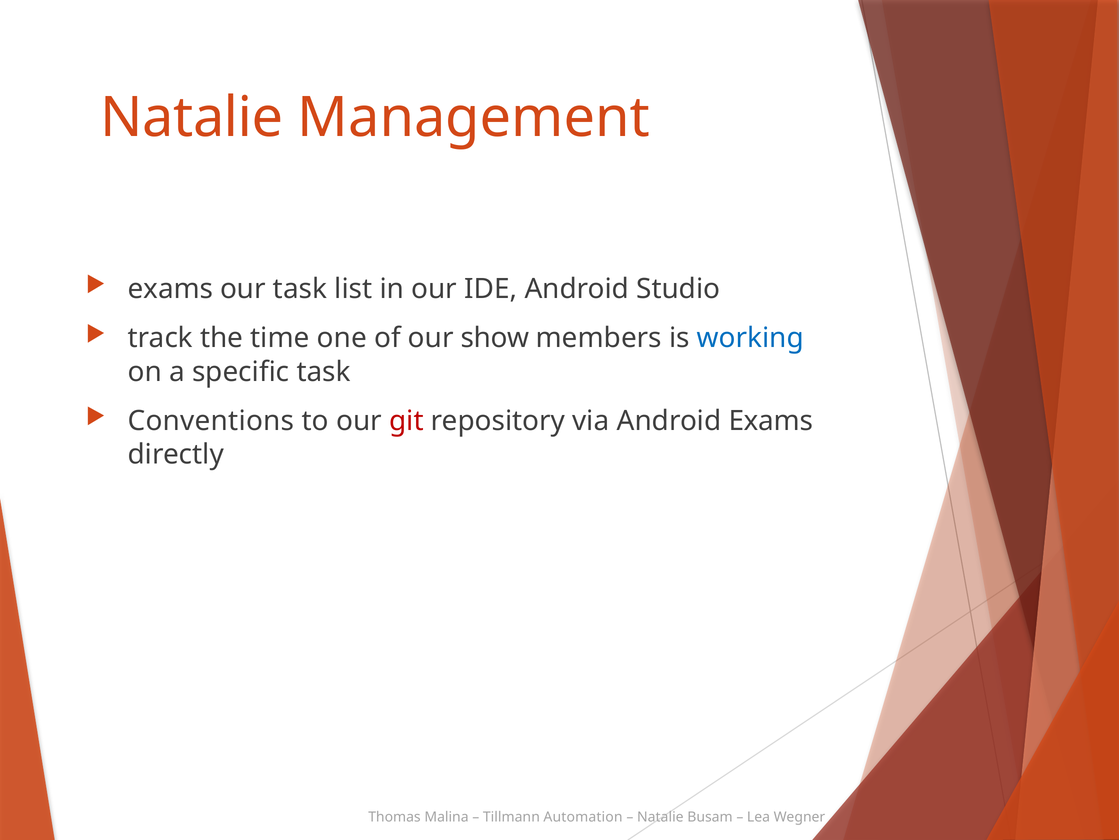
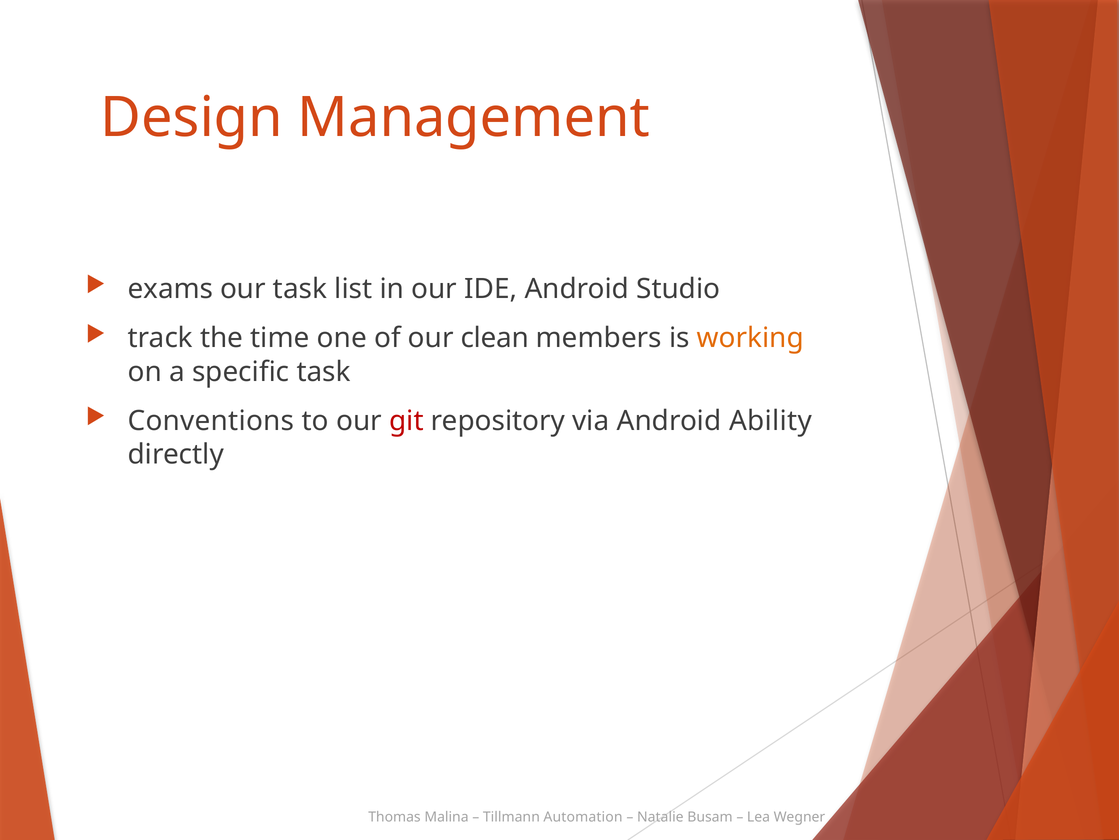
Natalie at (192, 118): Natalie -> Design
show: show -> clean
working colour: blue -> orange
Android Exams: Exams -> Ability
